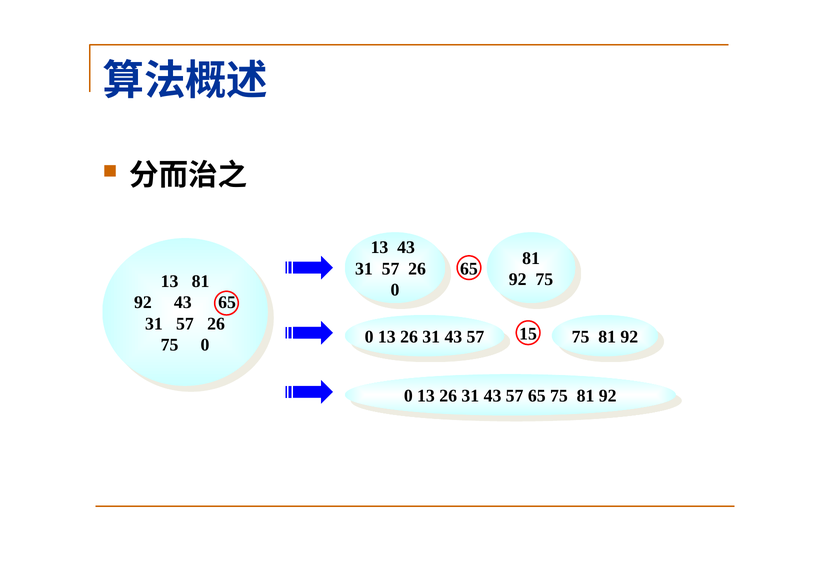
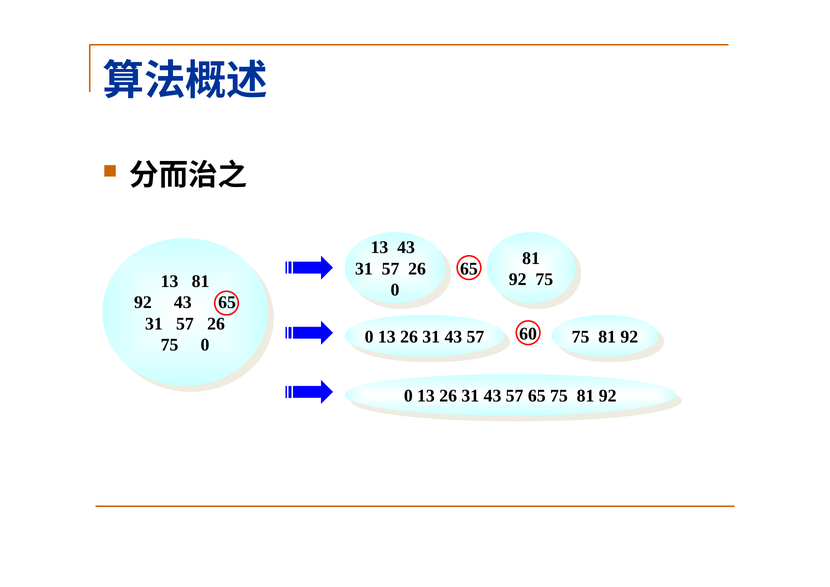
15: 15 -> 60
